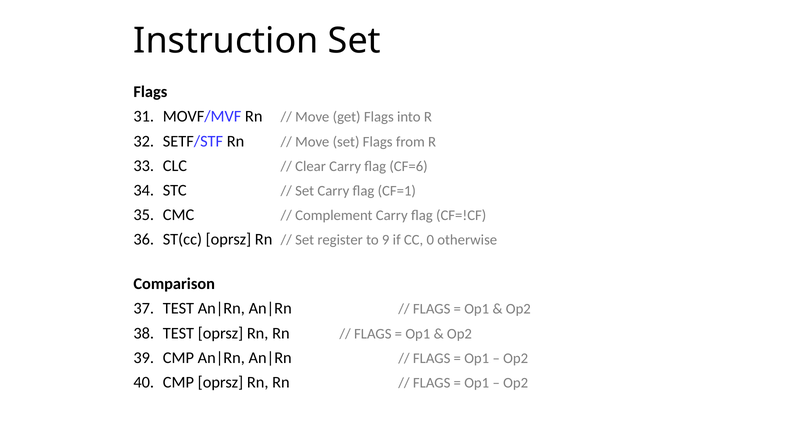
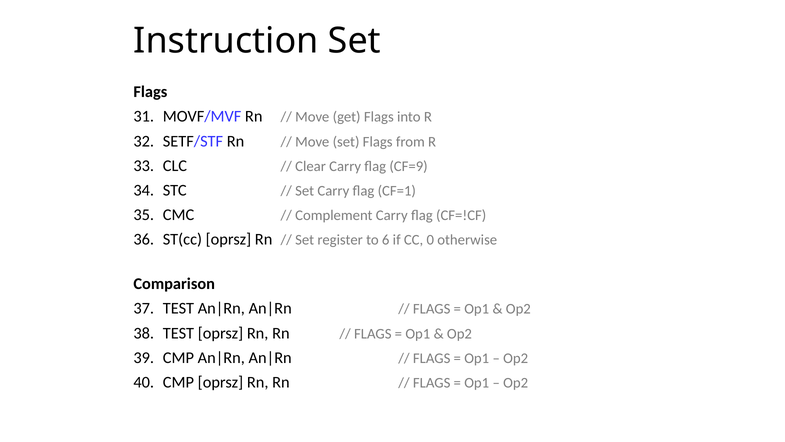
CF=6: CF=6 -> CF=9
9: 9 -> 6
